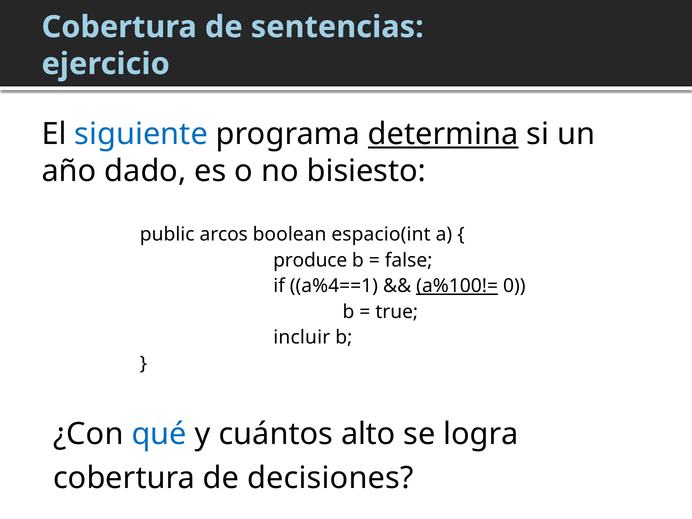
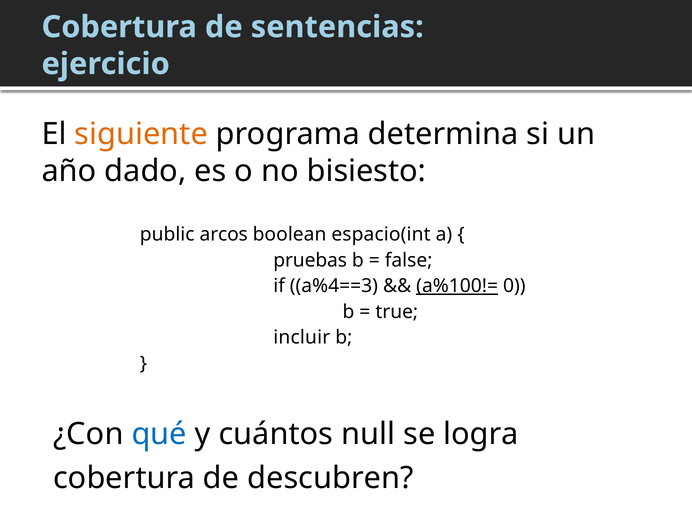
siguiente colour: blue -> orange
determina underline: present -> none
produce: produce -> pruebas
a%4==1: a%4==1 -> a%4==3
alto: alto -> null
decisiones: decisiones -> descubren
